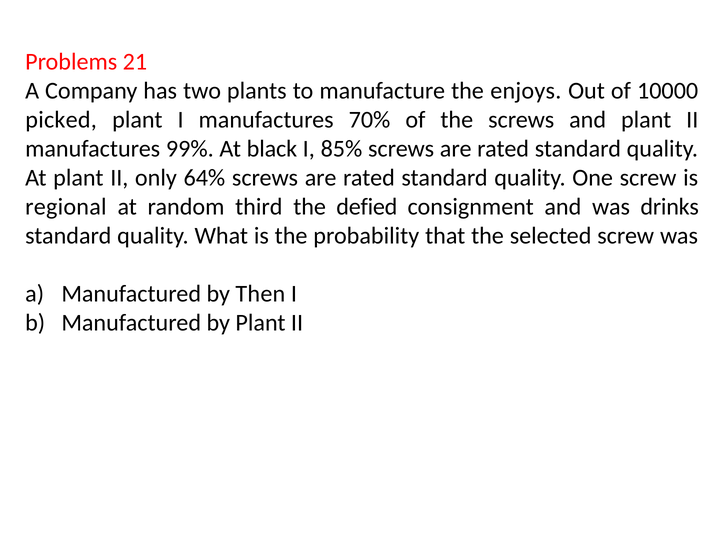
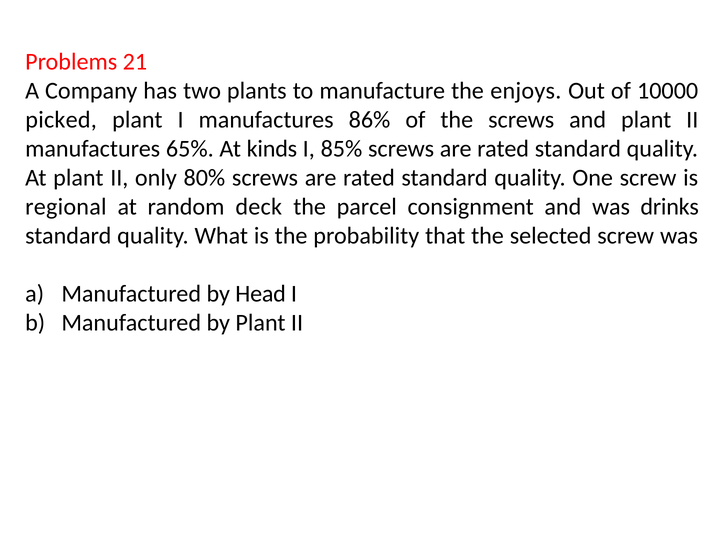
70%: 70% -> 86%
99%: 99% -> 65%
black: black -> kinds
64%: 64% -> 80%
third: third -> deck
defied: defied -> parcel
Then: Then -> Head
